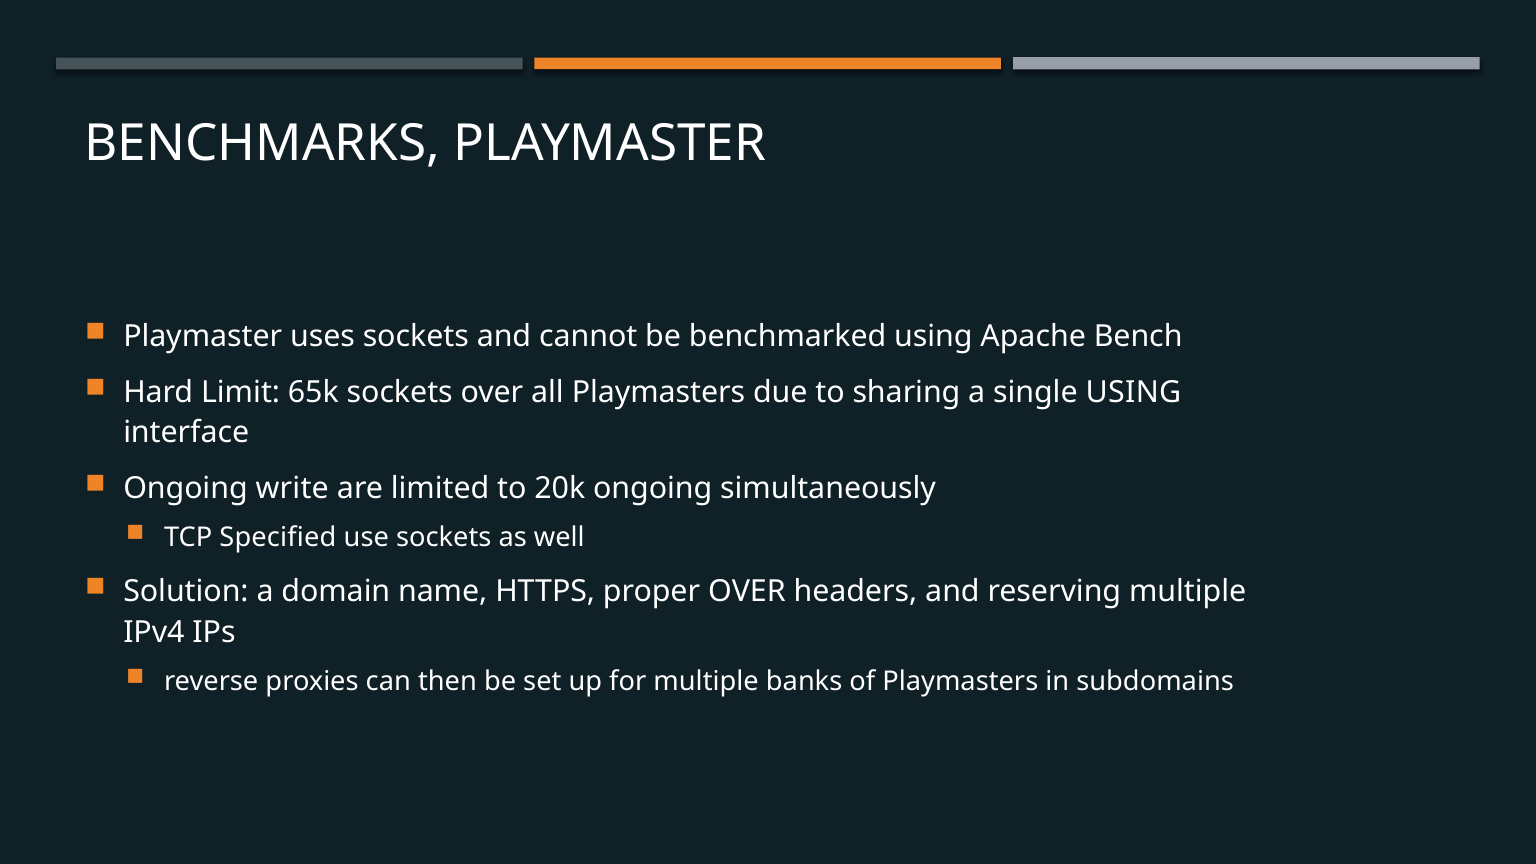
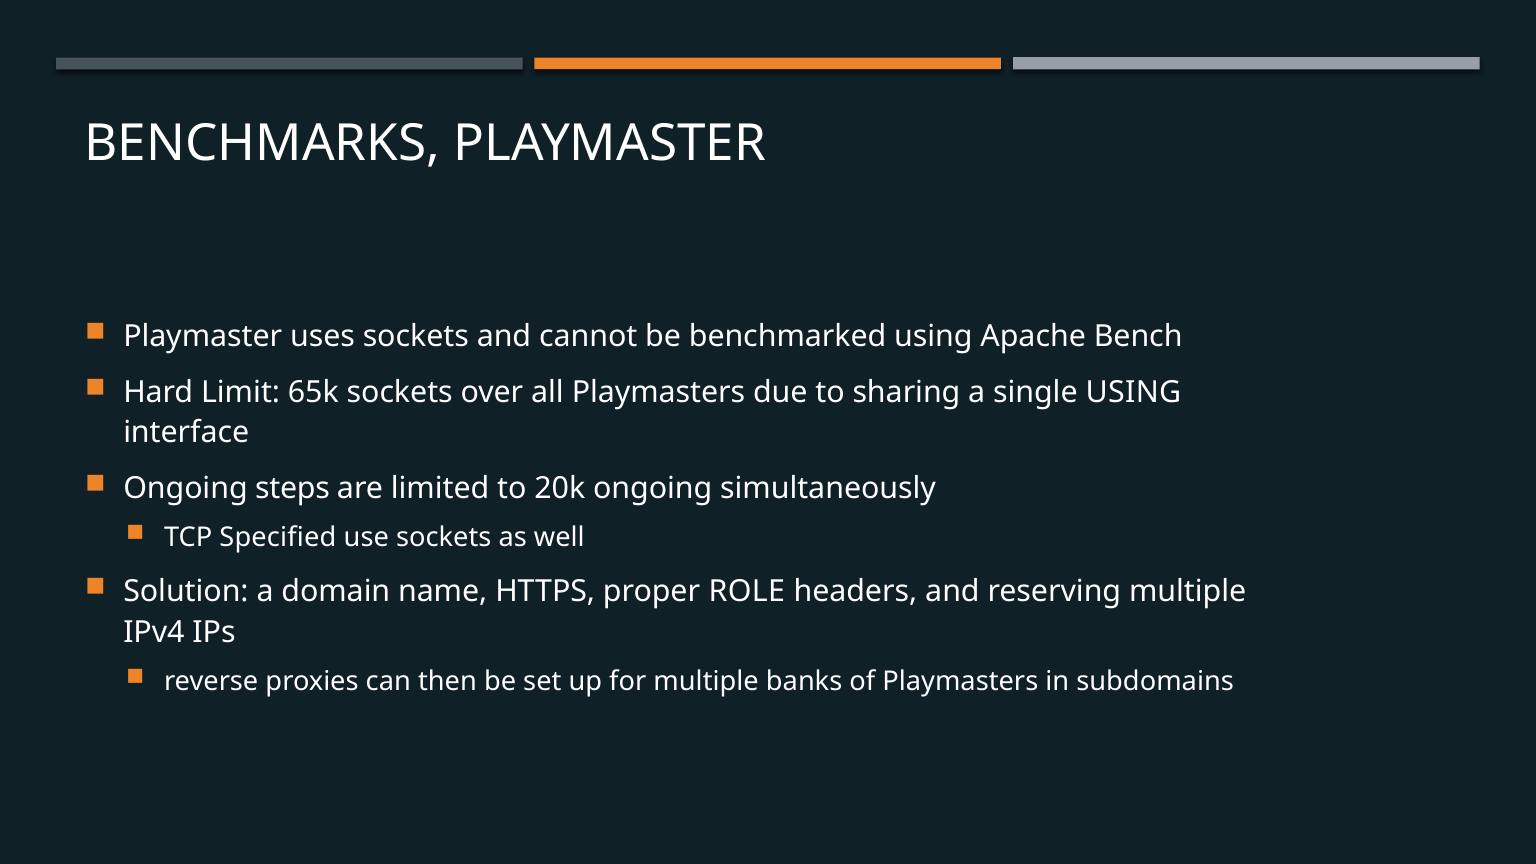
write: write -> steps
proper OVER: OVER -> ROLE
